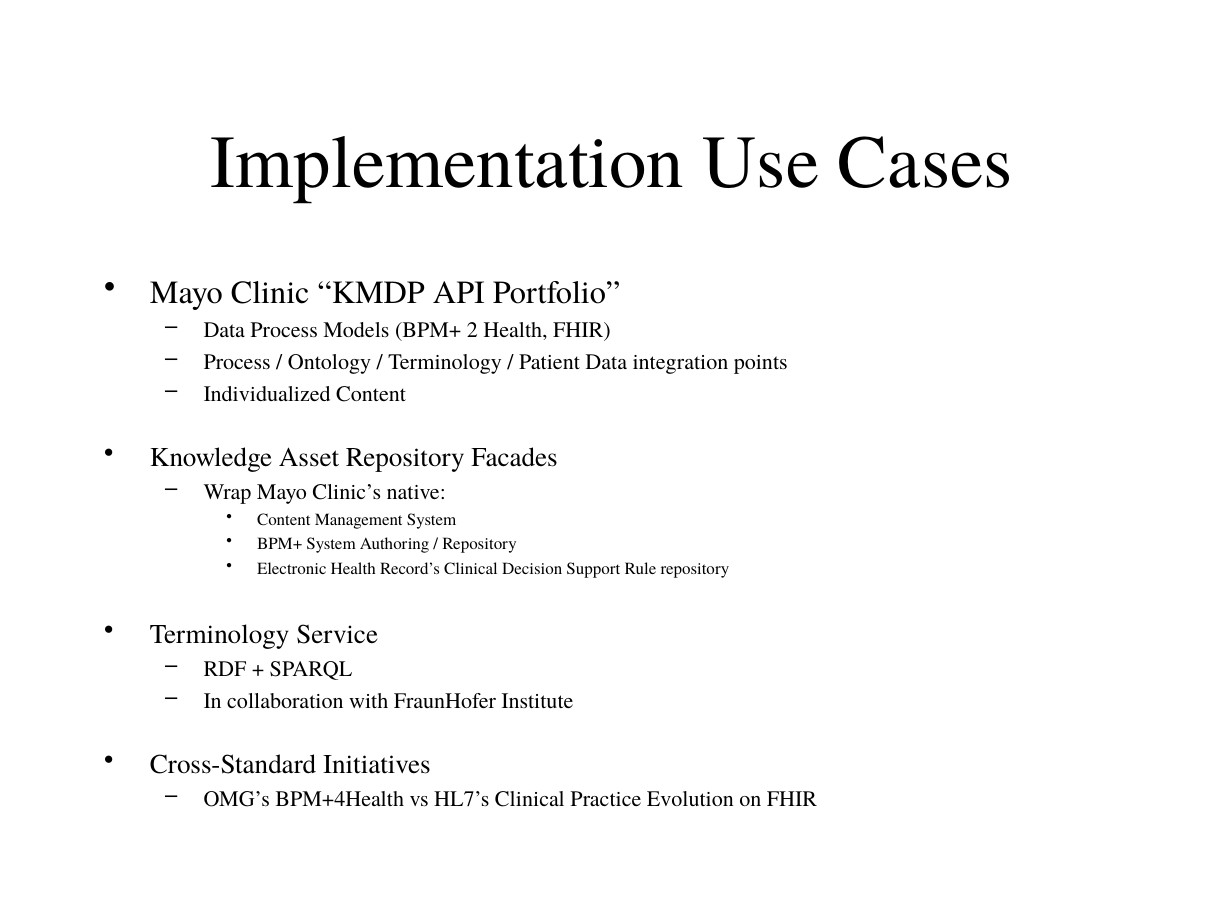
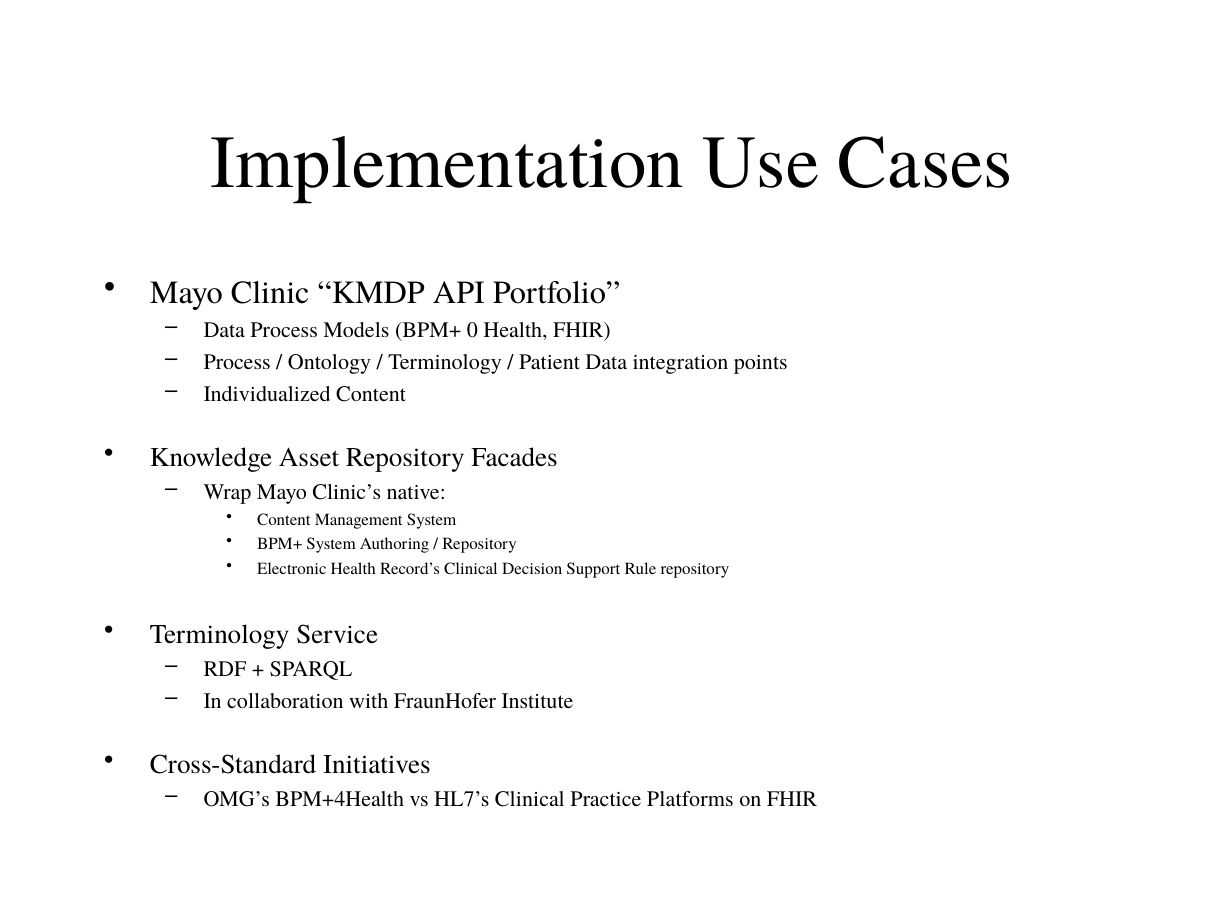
2: 2 -> 0
Evolution: Evolution -> Platforms
